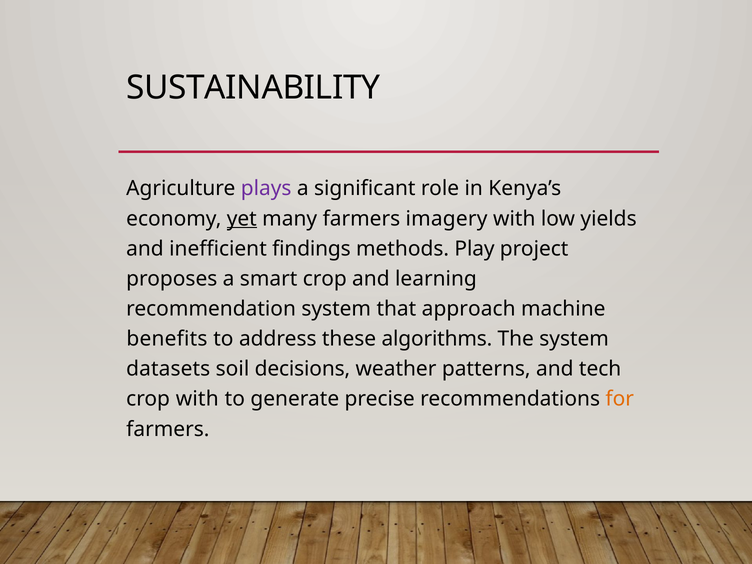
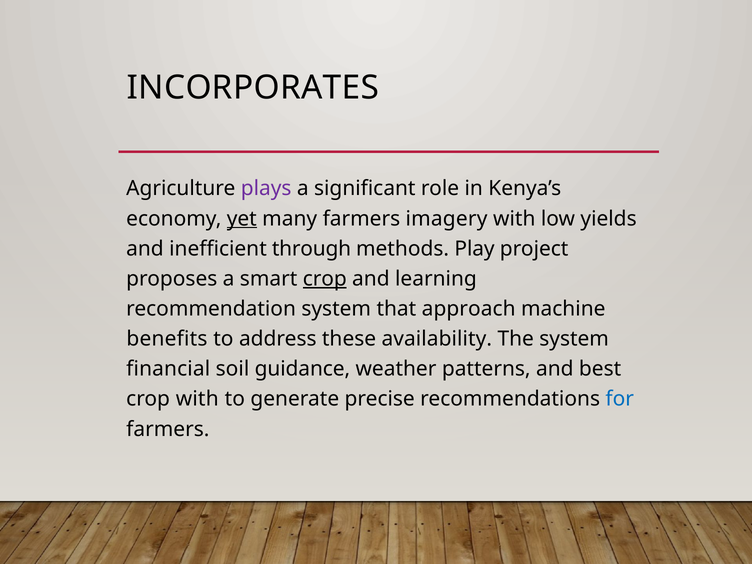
SUSTAINABILITY: SUSTAINABILITY -> INCORPORATES
findings: findings -> through
crop at (325, 279) underline: none -> present
algorithms: algorithms -> availability
datasets: datasets -> financial
decisions: decisions -> guidance
tech: tech -> best
for colour: orange -> blue
